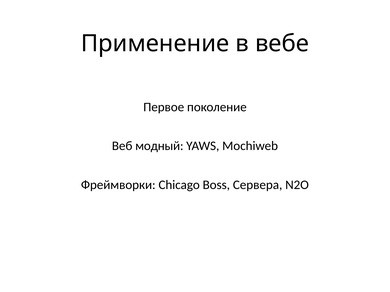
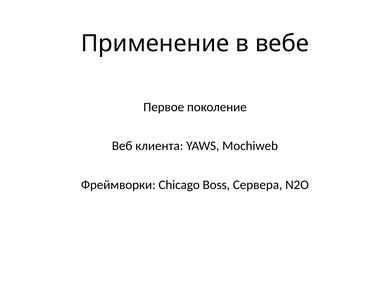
модный: модный -> клиента
